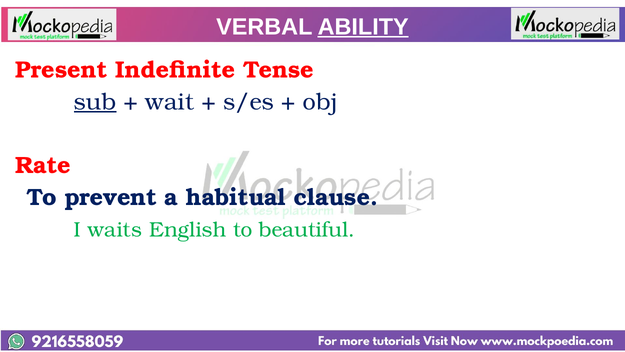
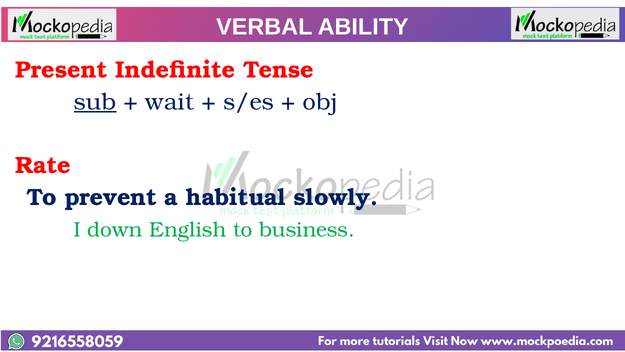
ABILITY underline: present -> none
clause: clause -> slowly
waits: waits -> down
beautiful: beautiful -> business
